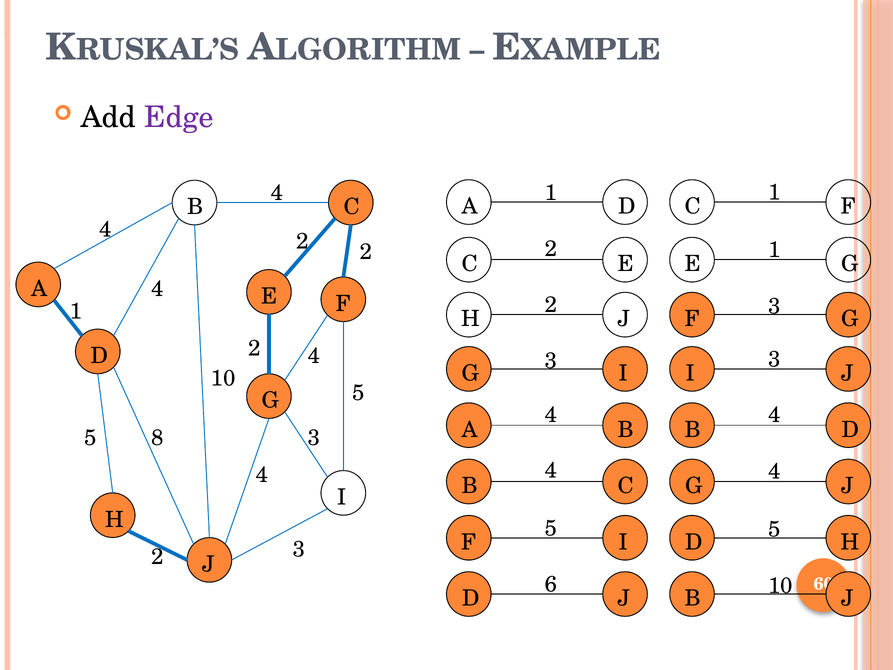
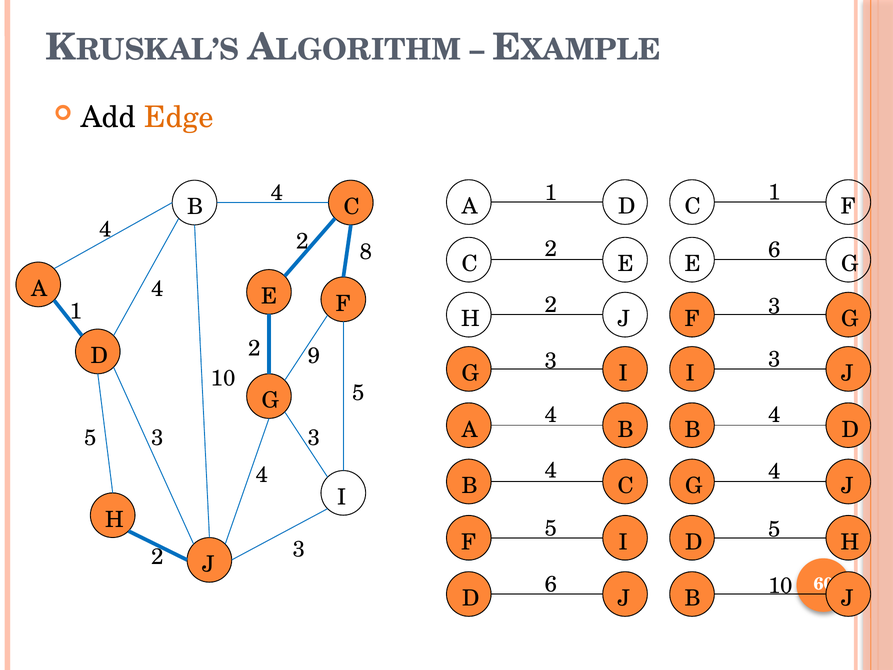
Edge colour: purple -> orange
2 2: 2 -> 8
2 1: 1 -> 6
2 4: 4 -> 9
8 at (158, 438): 8 -> 3
